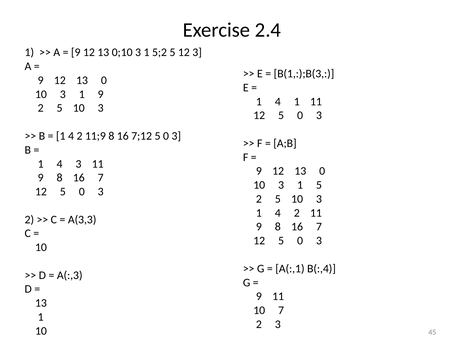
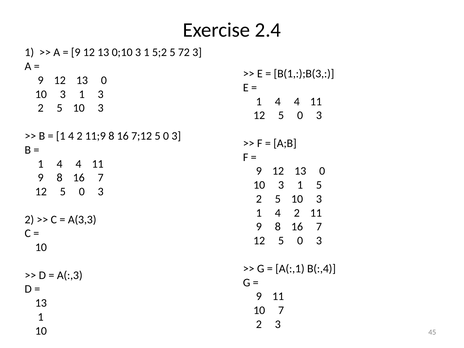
5 12: 12 -> 72
1 9: 9 -> 3
1 at (297, 102): 1 -> 4
3 at (79, 164): 3 -> 4
